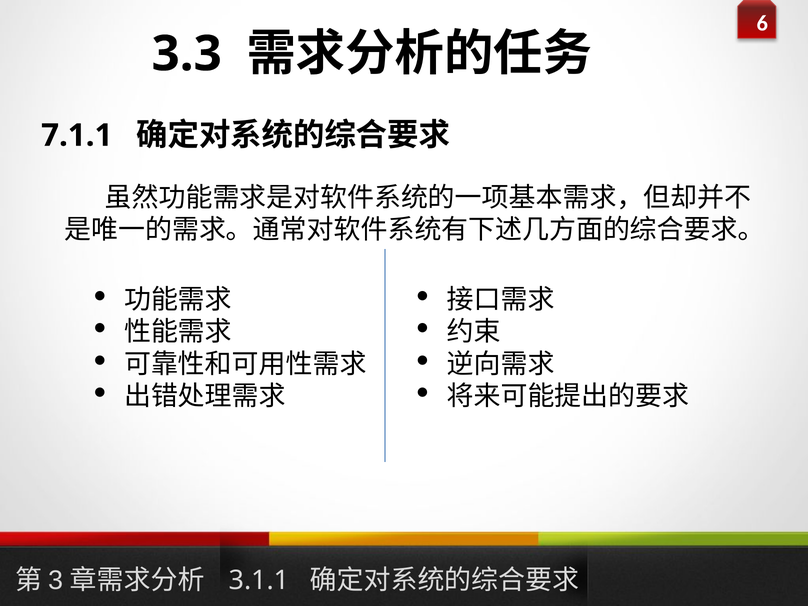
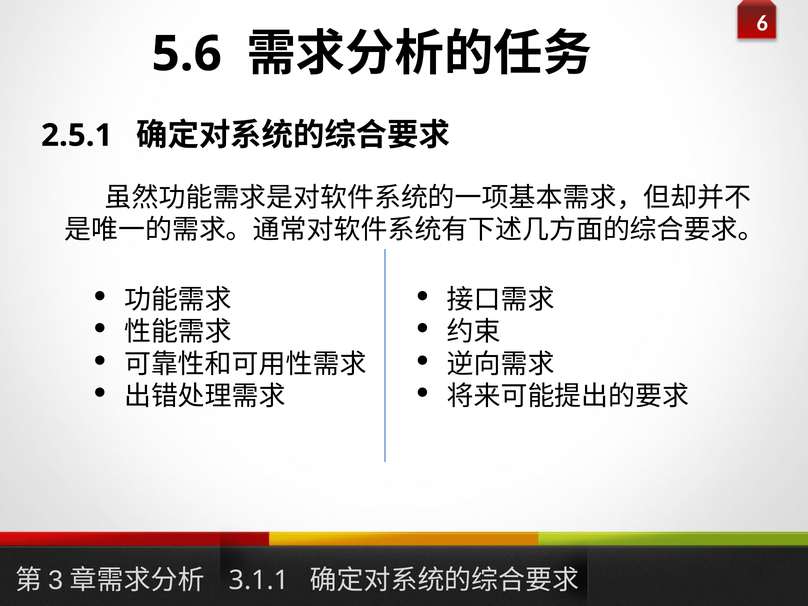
3.3: 3.3 -> 5.6
7.1.1: 7.1.1 -> 2.5.1
